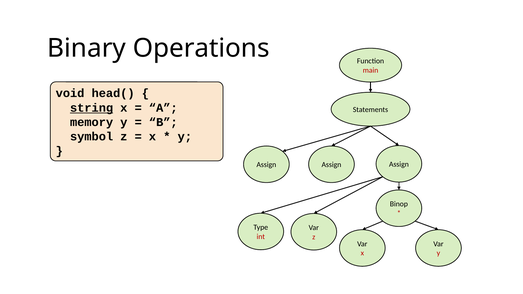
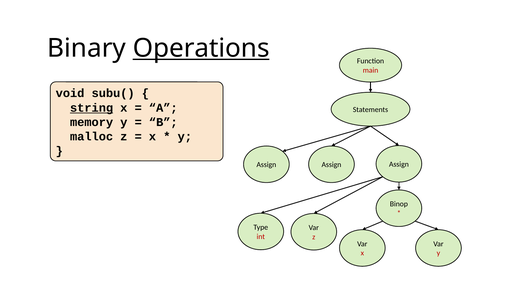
Operations underline: none -> present
head(: head( -> subu(
symbol: symbol -> malloc
